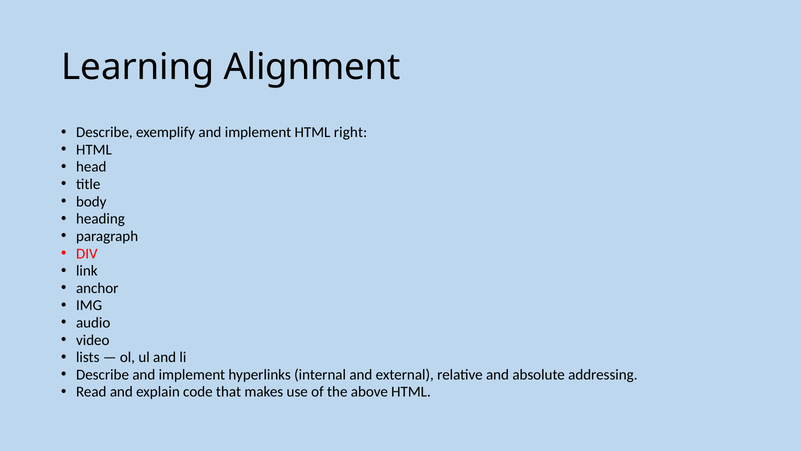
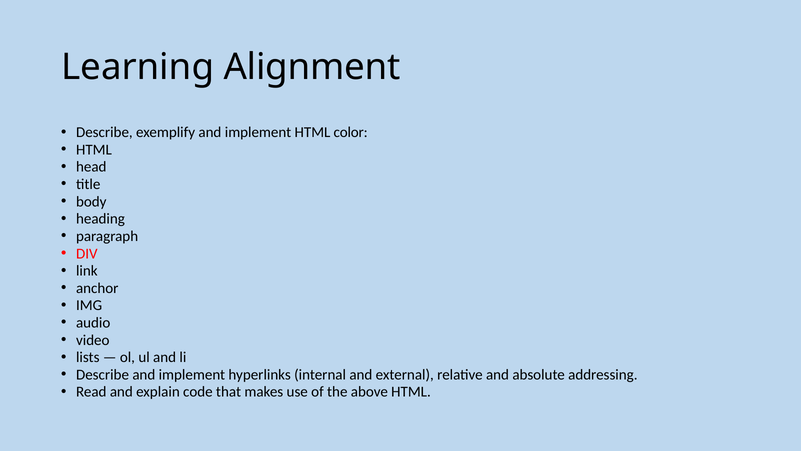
right: right -> color
